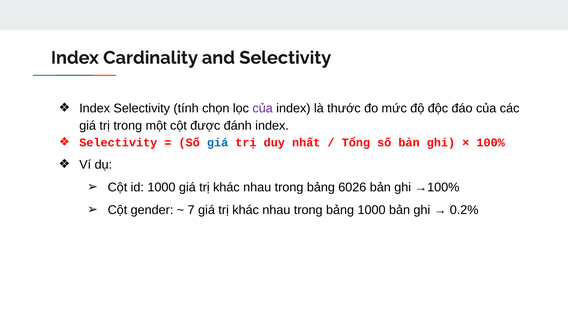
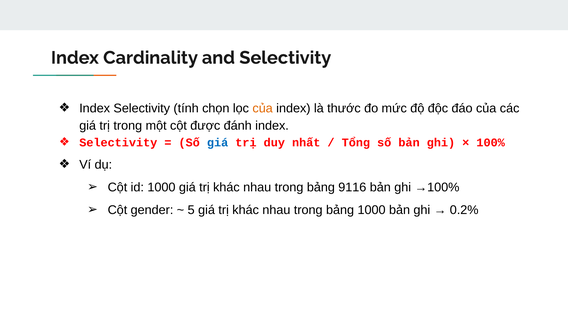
của at (263, 109) colour: purple -> orange
6026: 6026 -> 9116
7: 7 -> 5
